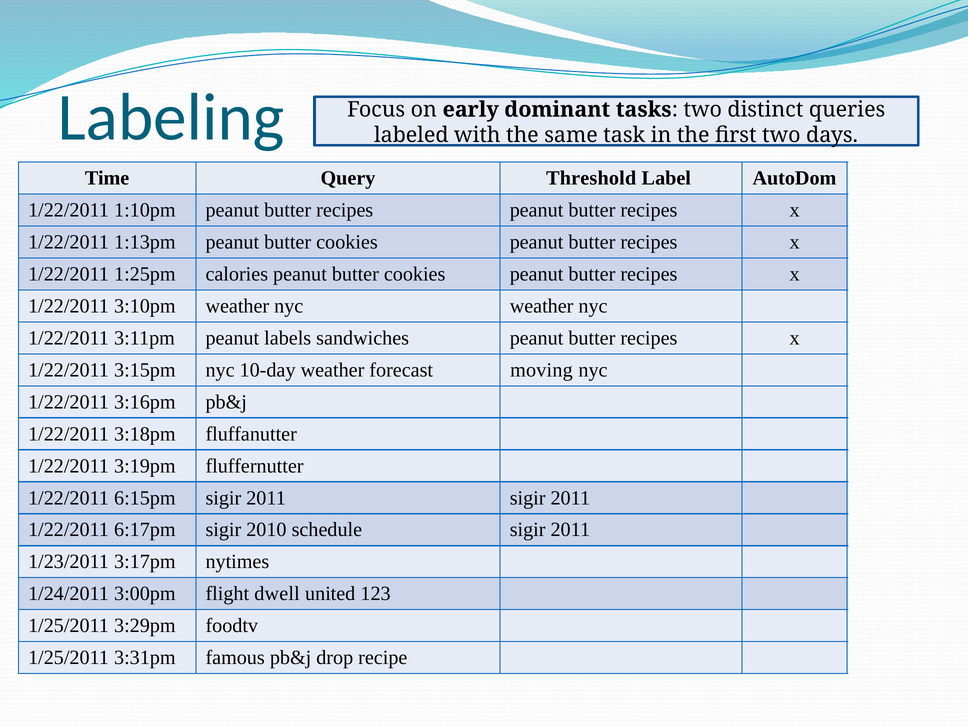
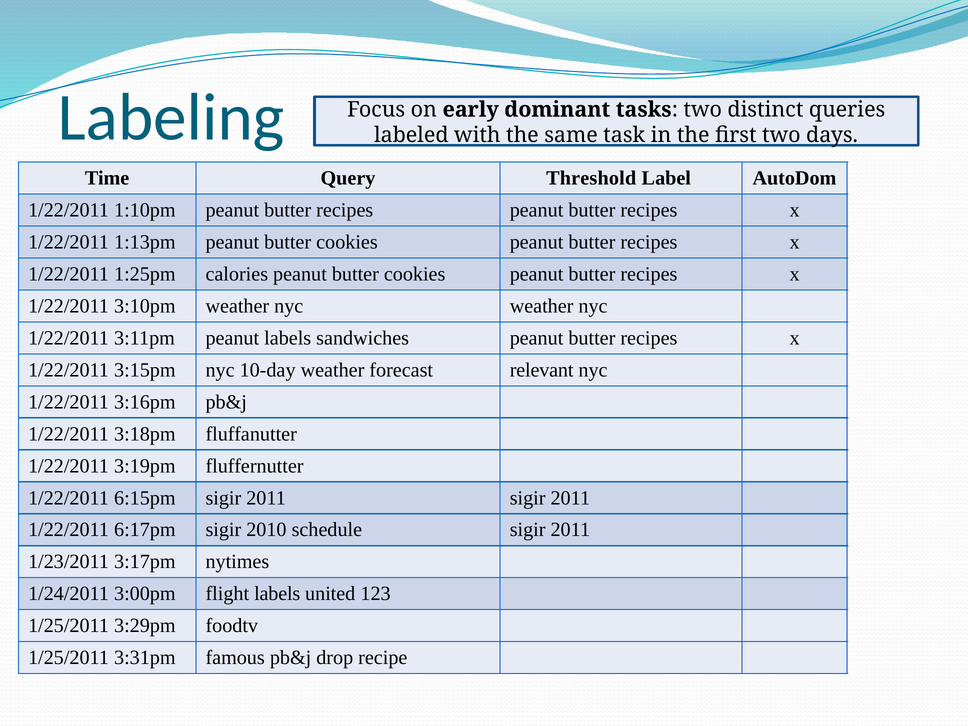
moving: moving -> relevant
flight dwell: dwell -> labels
